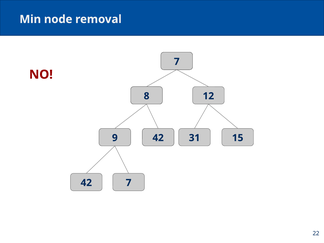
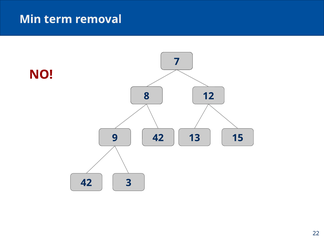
node: node -> term
31: 31 -> 13
7 at (129, 183): 7 -> 3
